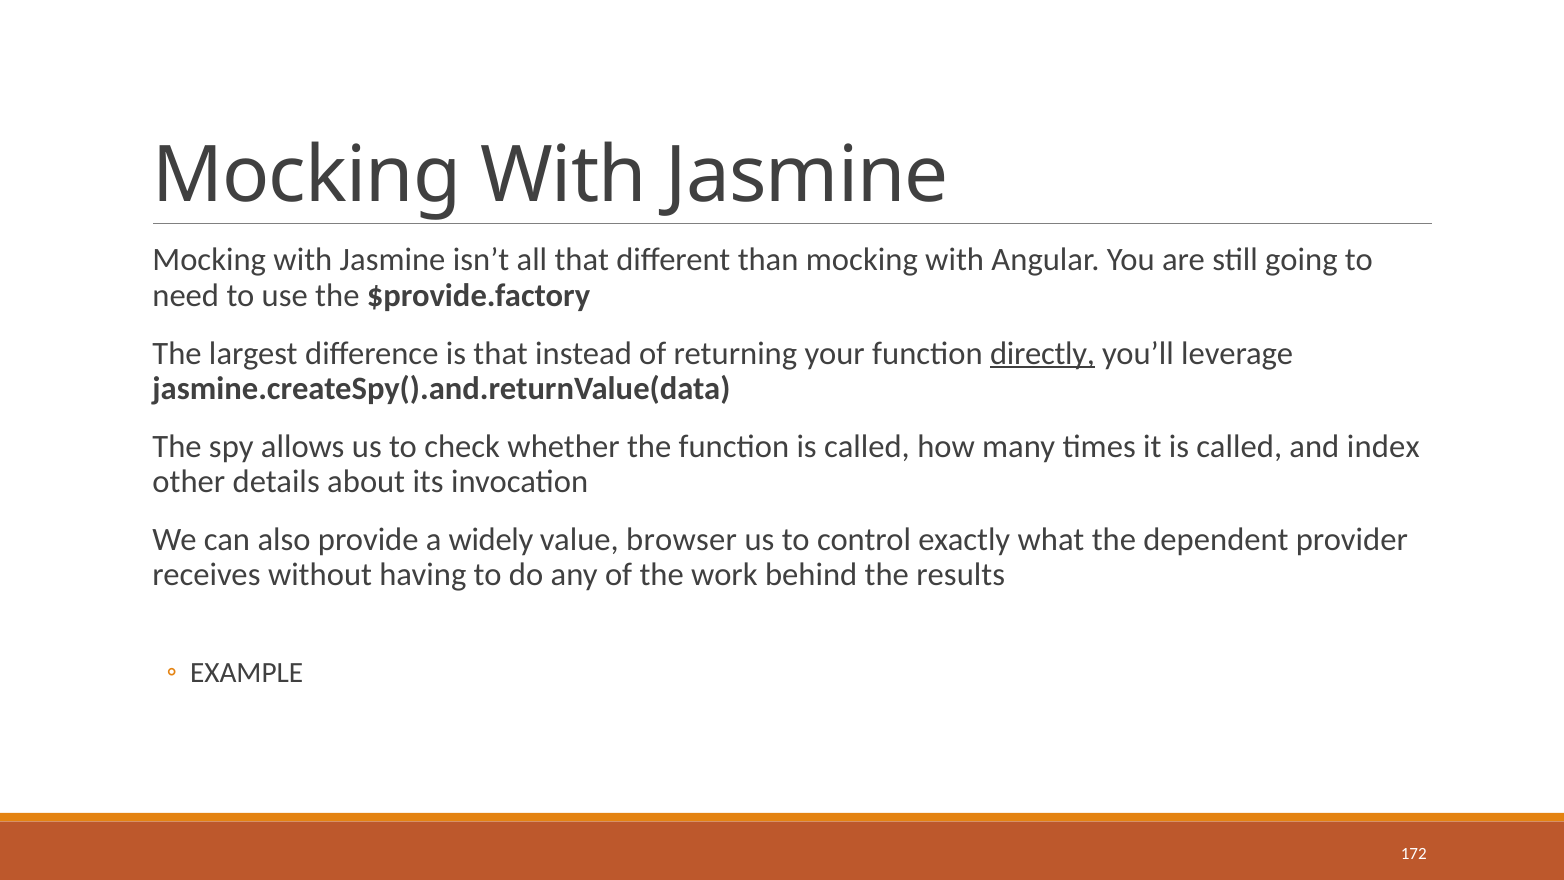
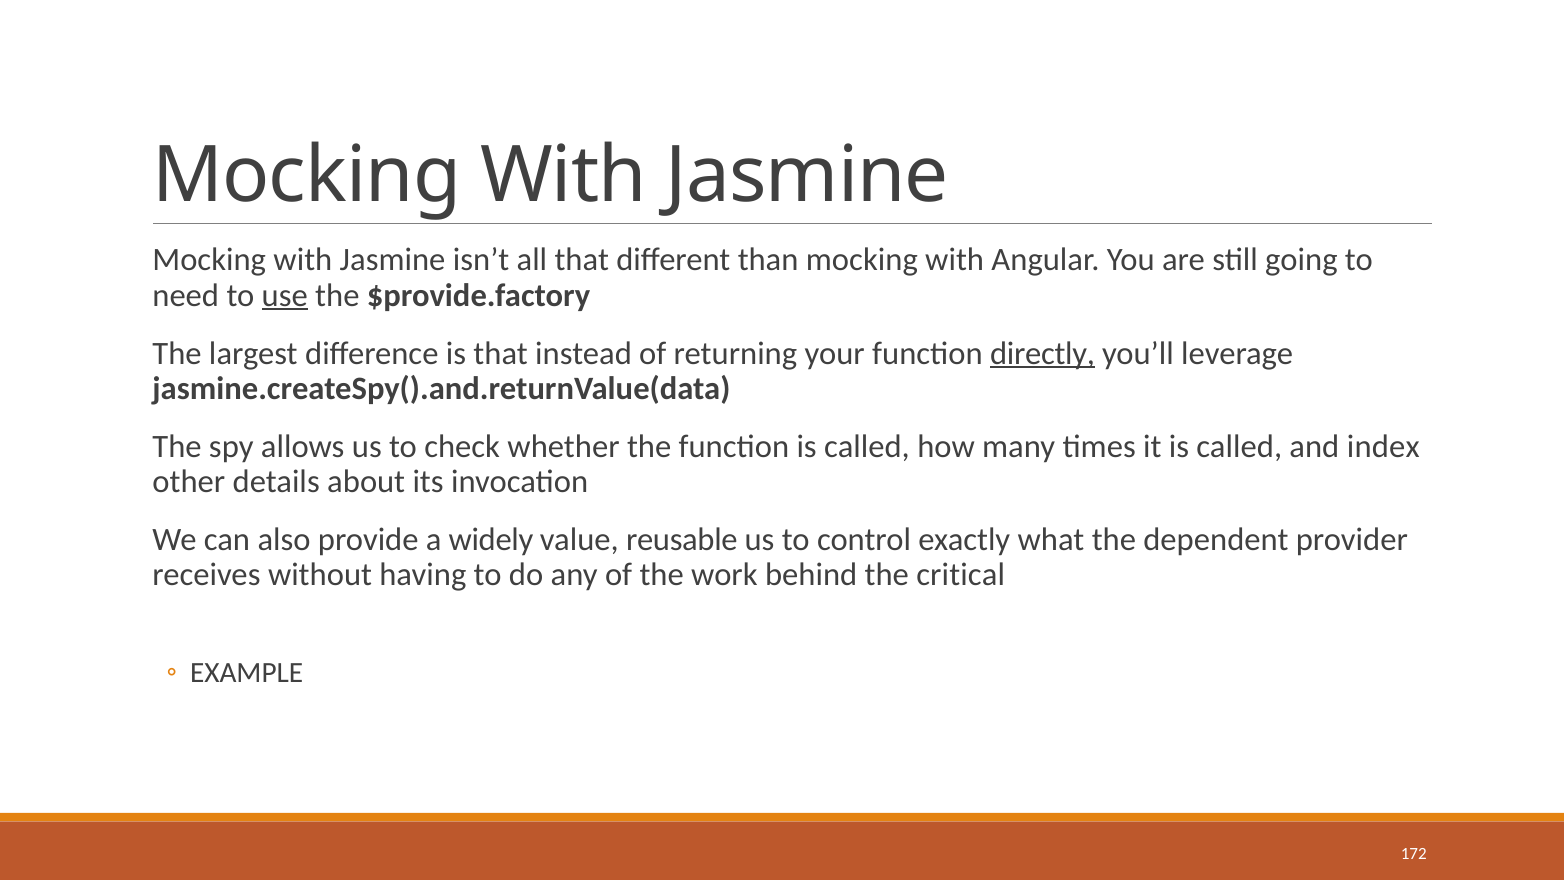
use underline: none -> present
browser: browser -> reusable
results: results -> critical
